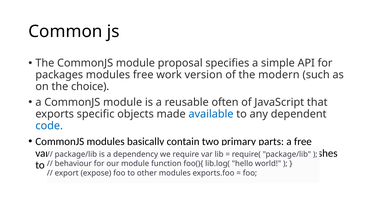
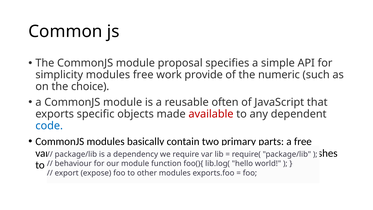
packages: packages -> simplicity
version: version -> provide
modern: modern -> numeric
available at (211, 114) colour: blue -> red
